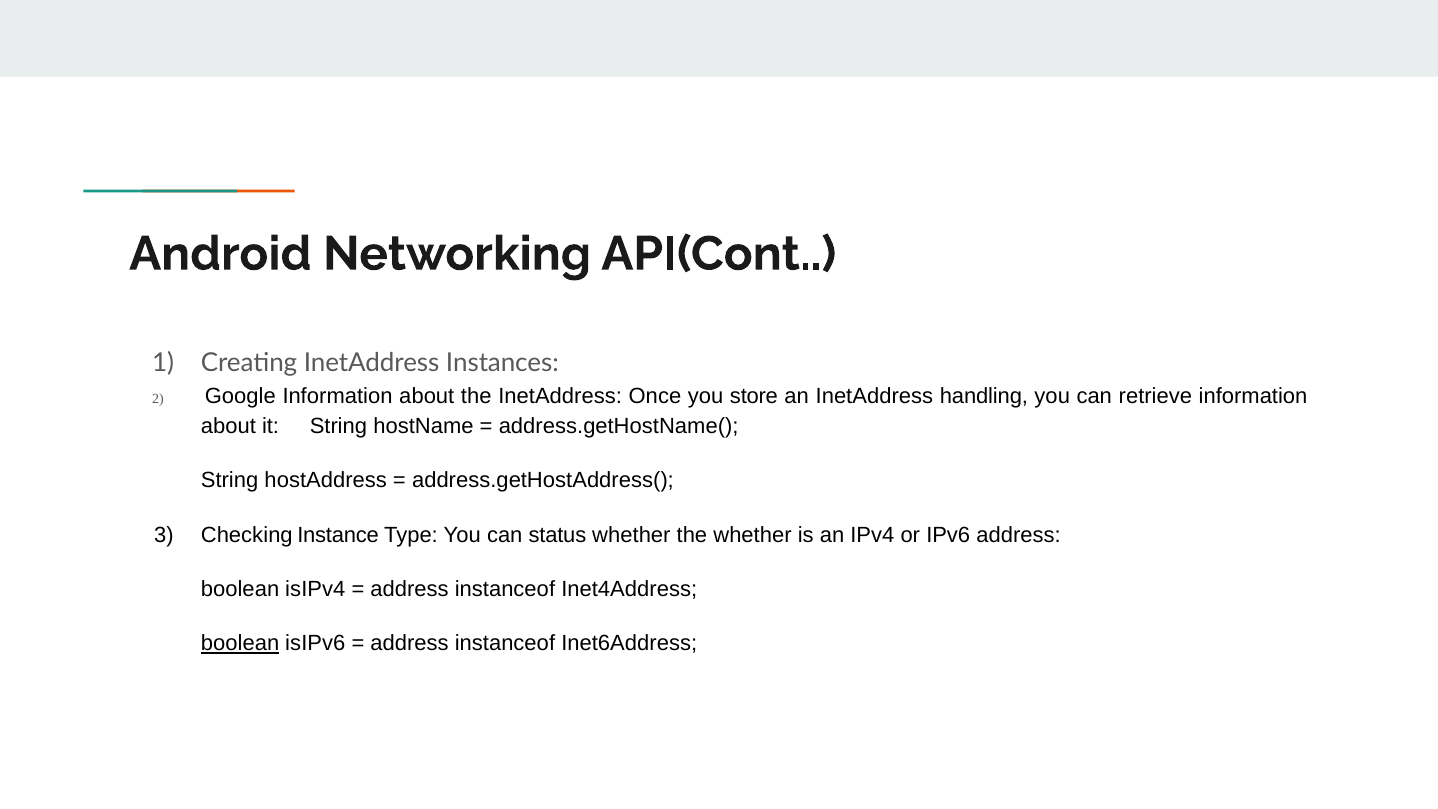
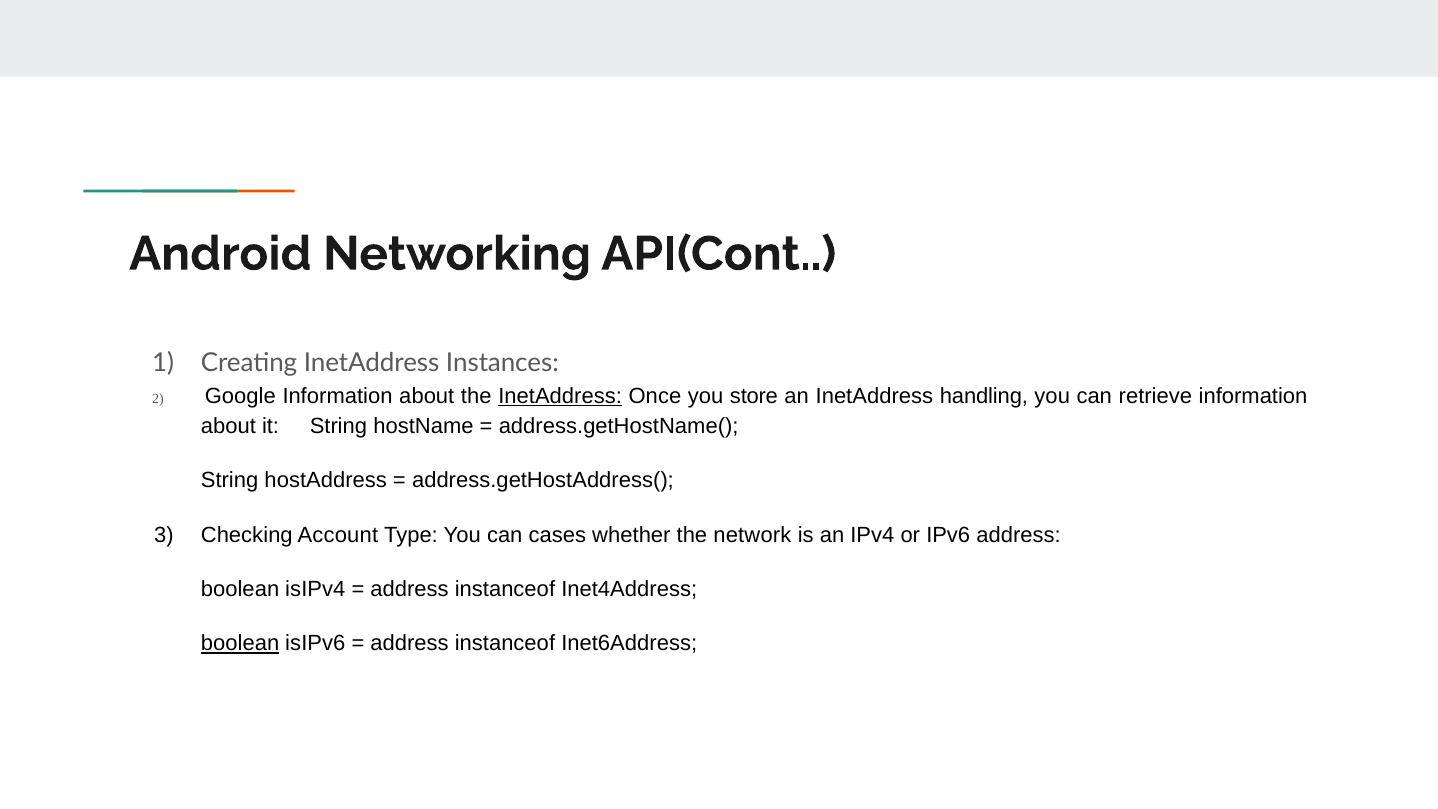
InetAddress at (560, 396) underline: none -> present
Instance: Instance -> Account
status: status -> cases
the whether: whether -> network
